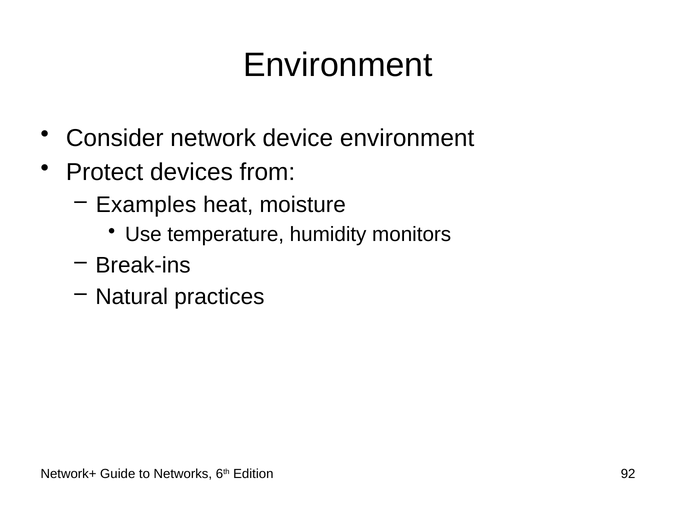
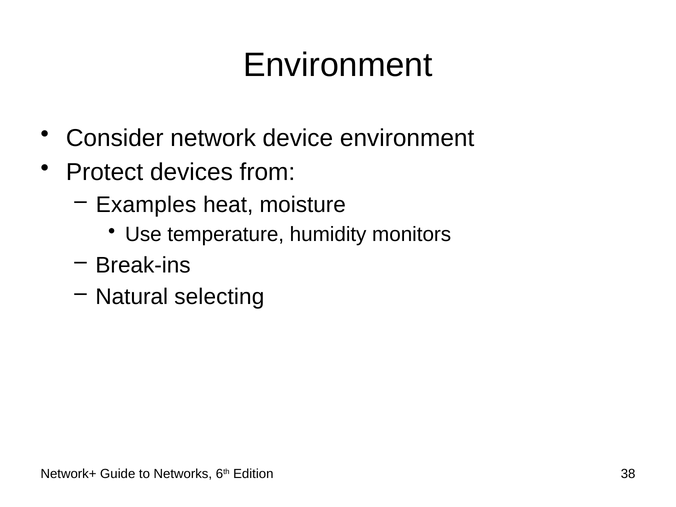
practices: practices -> selecting
92: 92 -> 38
